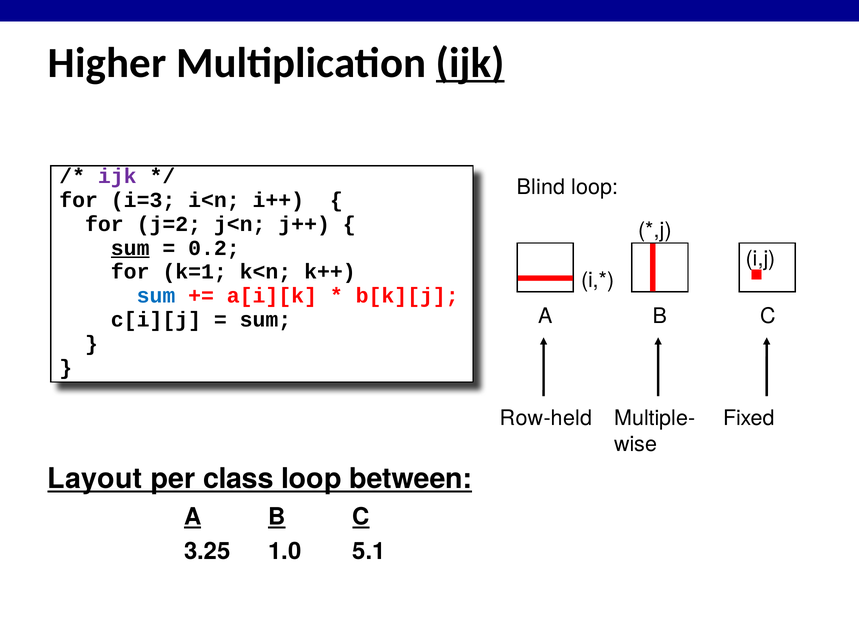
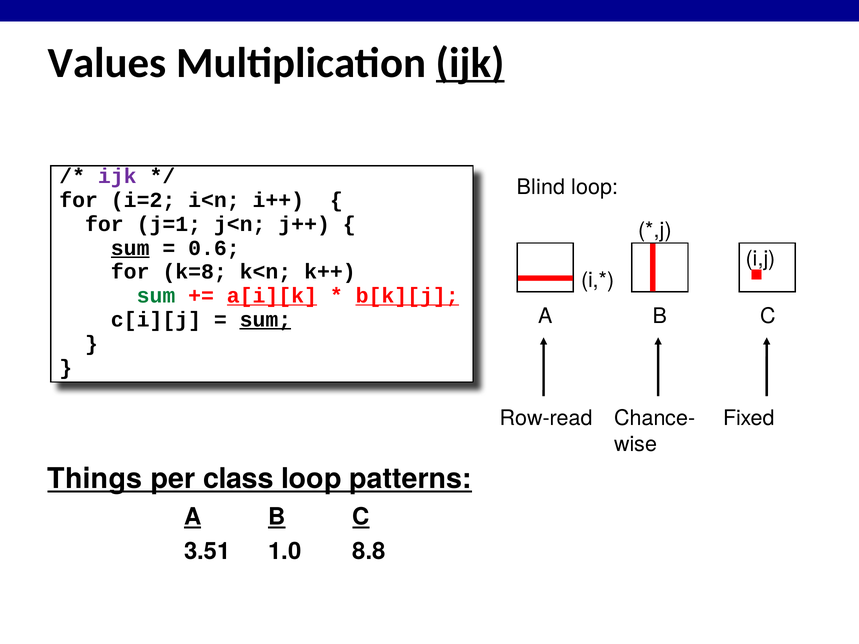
Higher: Higher -> Values
i=3: i=3 -> i=2
j=2: j=2 -> j=1
0.2: 0.2 -> 0.6
k=1: k=1 -> k=8
sum at (156, 296) colour: blue -> green
a[i][k underline: none -> present
b[k][j underline: none -> present
sum at (265, 320) underline: none -> present
Row-held: Row-held -> Row-read
Multiple-: Multiple- -> Chance-
Layout: Layout -> Things
between: between -> patterns
3.25: 3.25 -> 3.51
5.1: 5.1 -> 8.8
